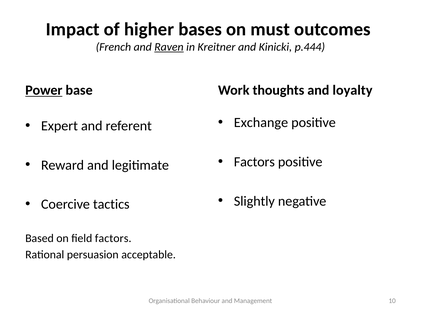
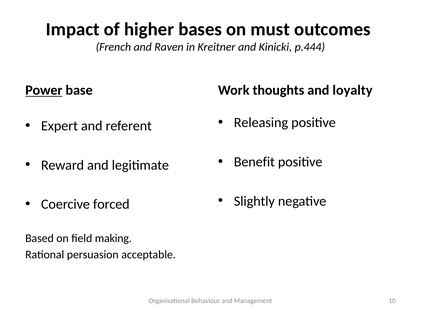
Raven underline: present -> none
Exchange: Exchange -> Releasing
Factors at (254, 162): Factors -> Benefit
tactics: tactics -> forced
field factors: factors -> making
